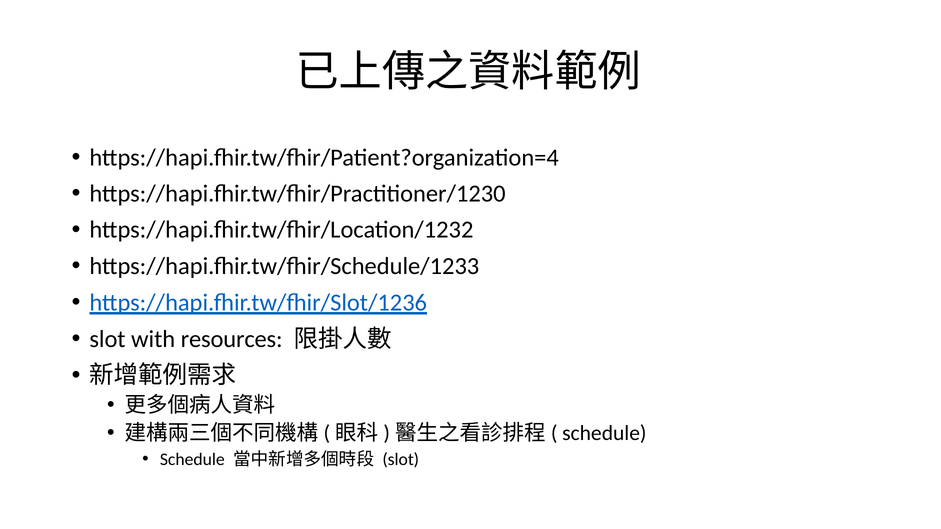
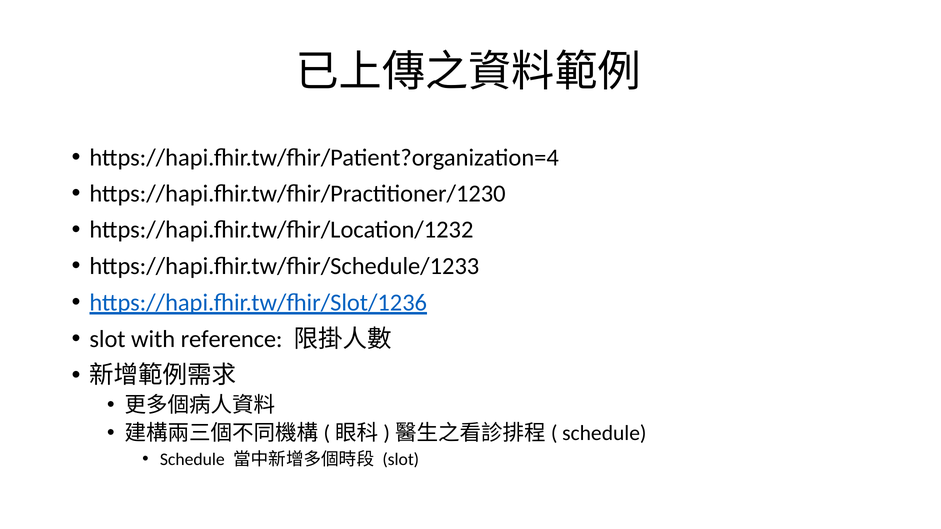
resources: resources -> reference
